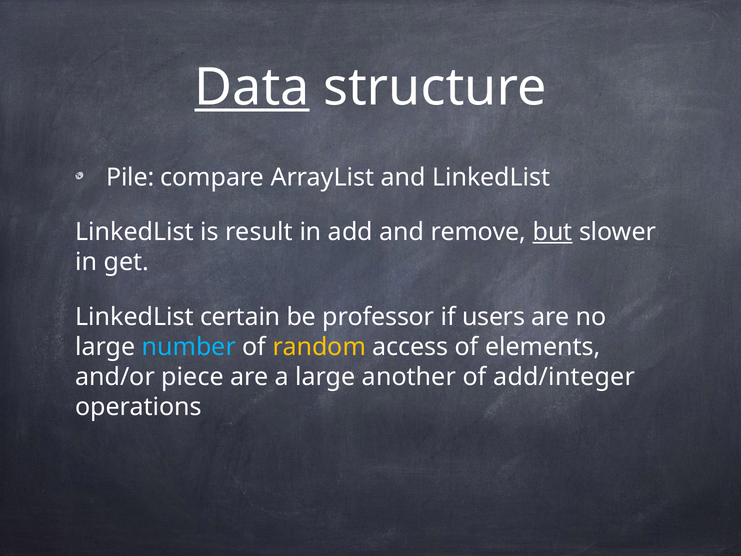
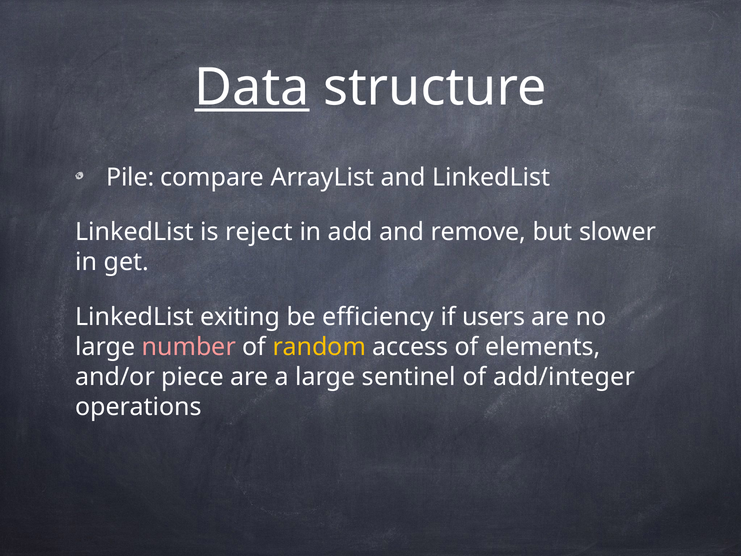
result: result -> reject
but underline: present -> none
certain: certain -> exiting
professor: professor -> efficiency
number colour: light blue -> pink
another: another -> sentinel
